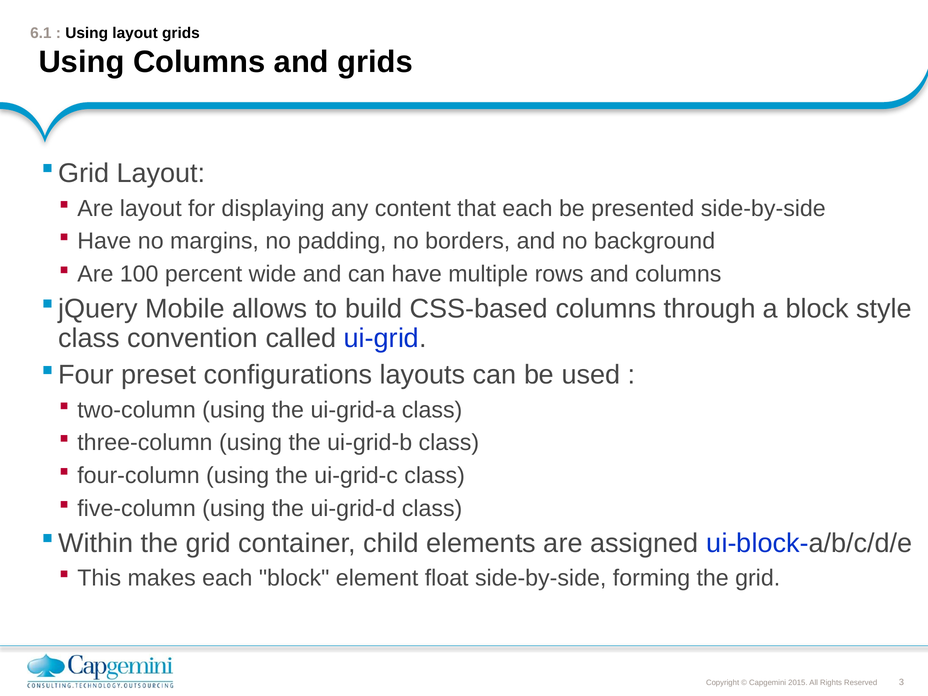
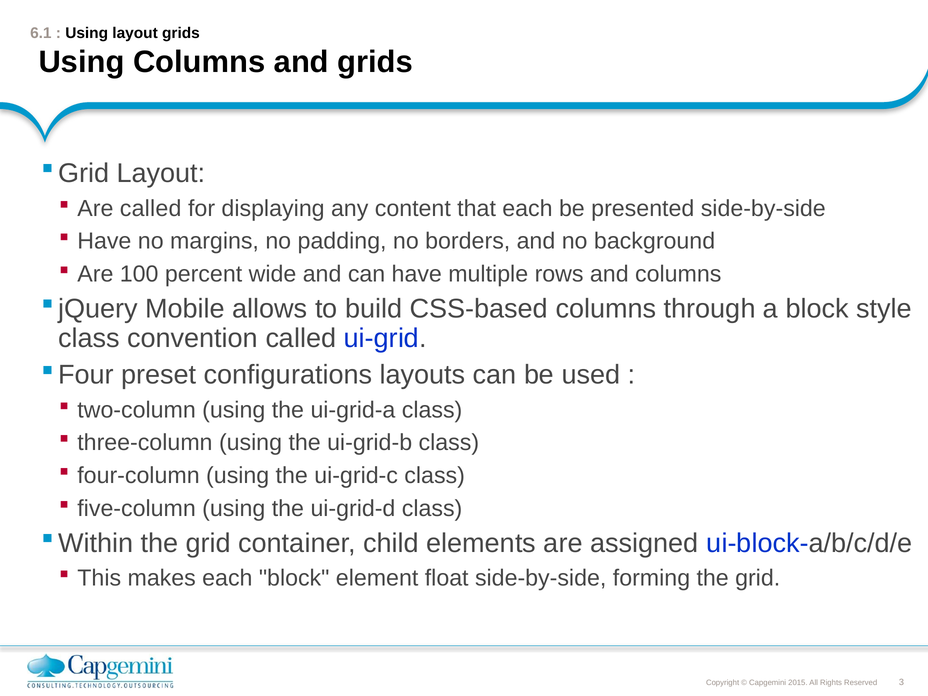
Are layout: layout -> called
